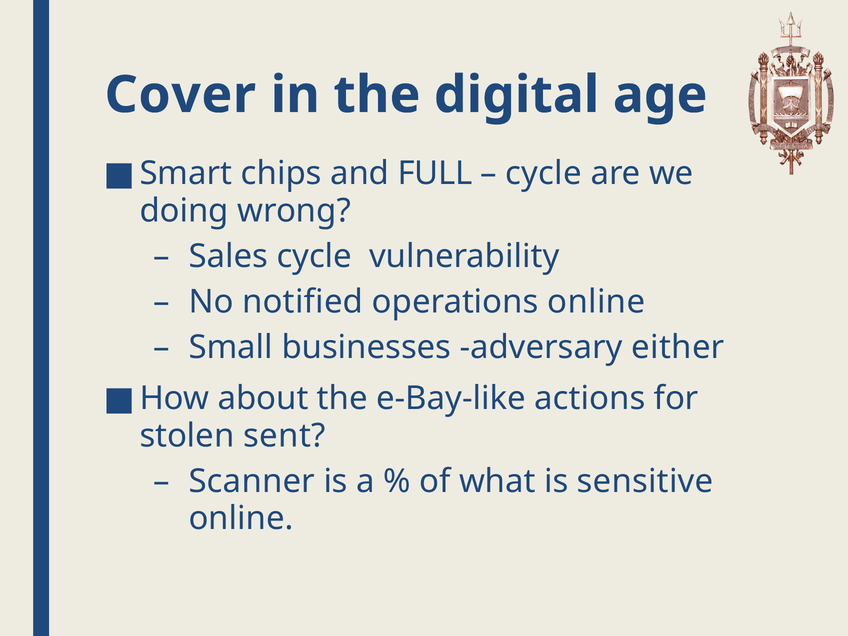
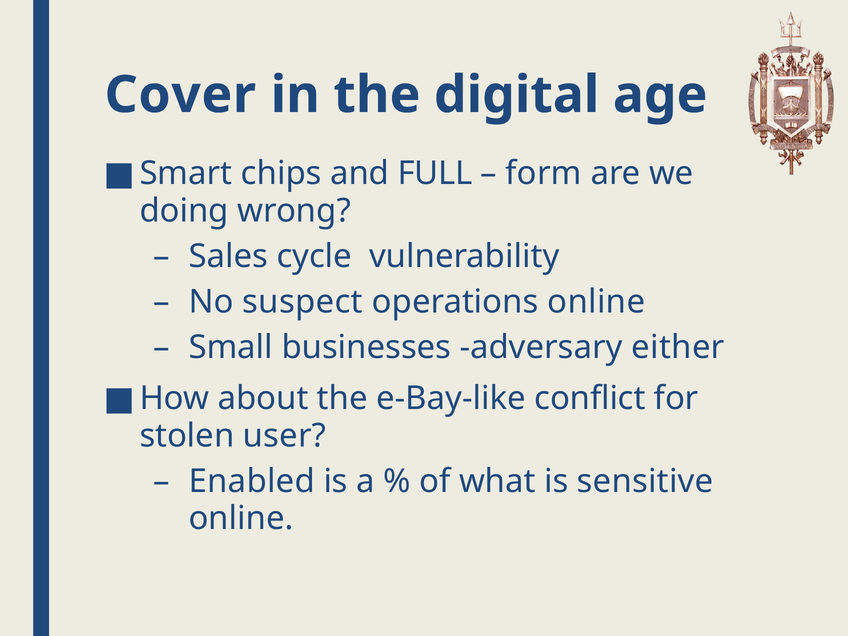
cycle at (544, 174): cycle -> form
notified: notified -> suspect
actions: actions -> conflict
sent: sent -> user
Scanner: Scanner -> Enabled
